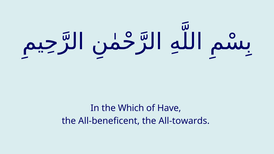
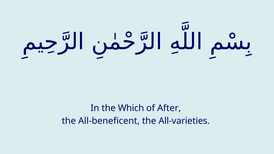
Have: Have -> After
All-towards: All-towards -> All-varieties
